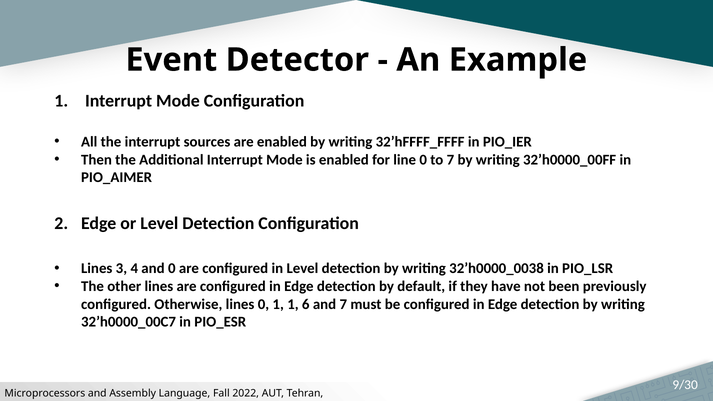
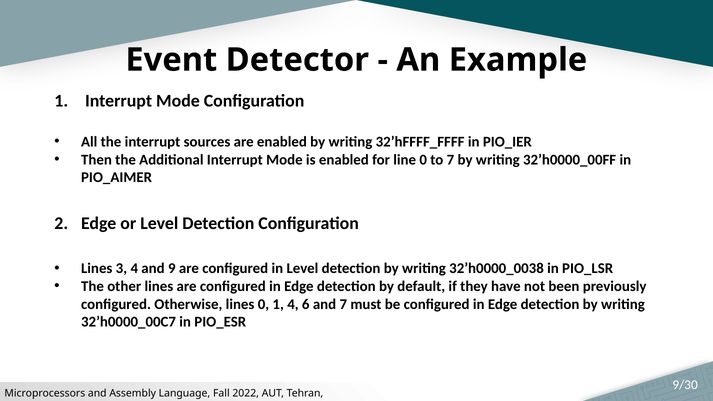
and 0: 0 -> 9
1 1: 1 -> 4
